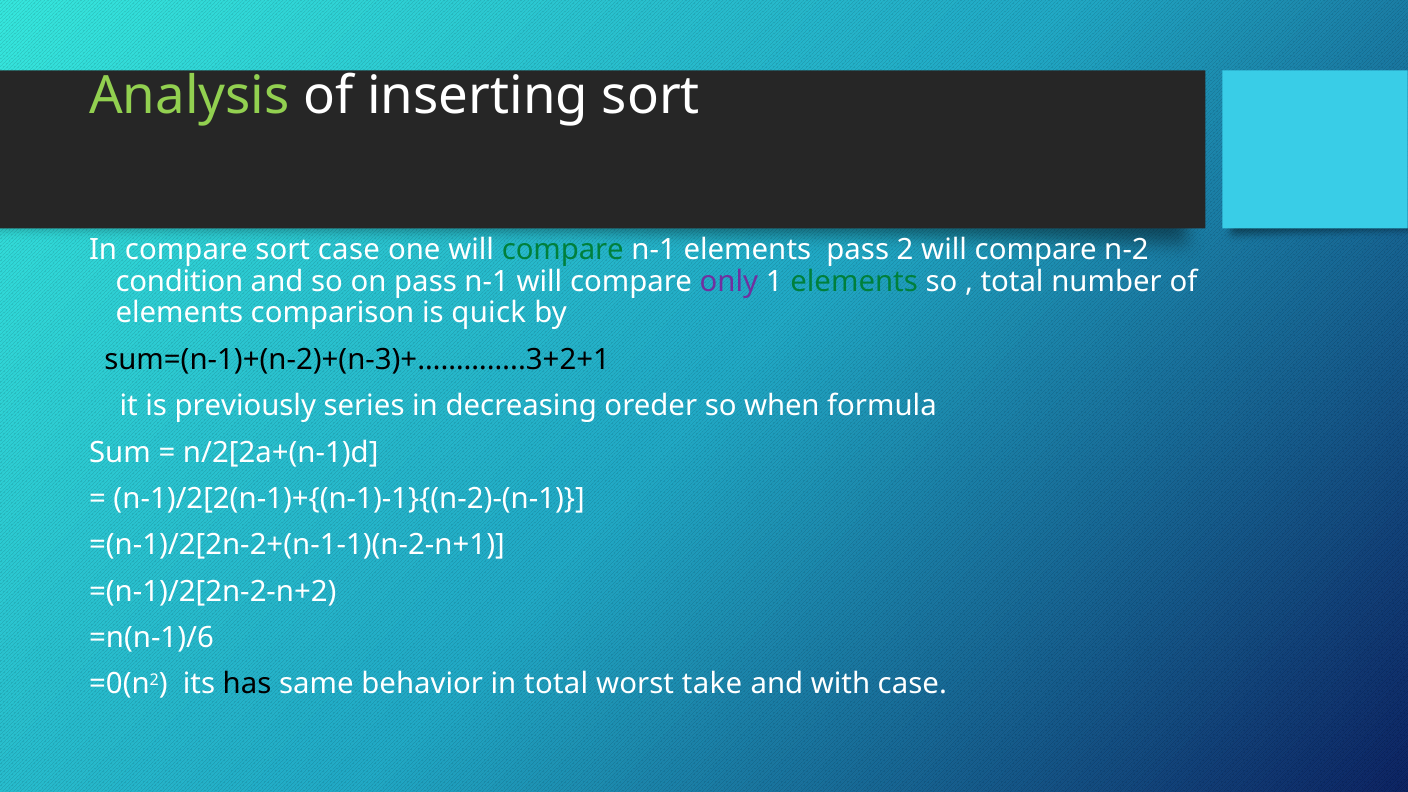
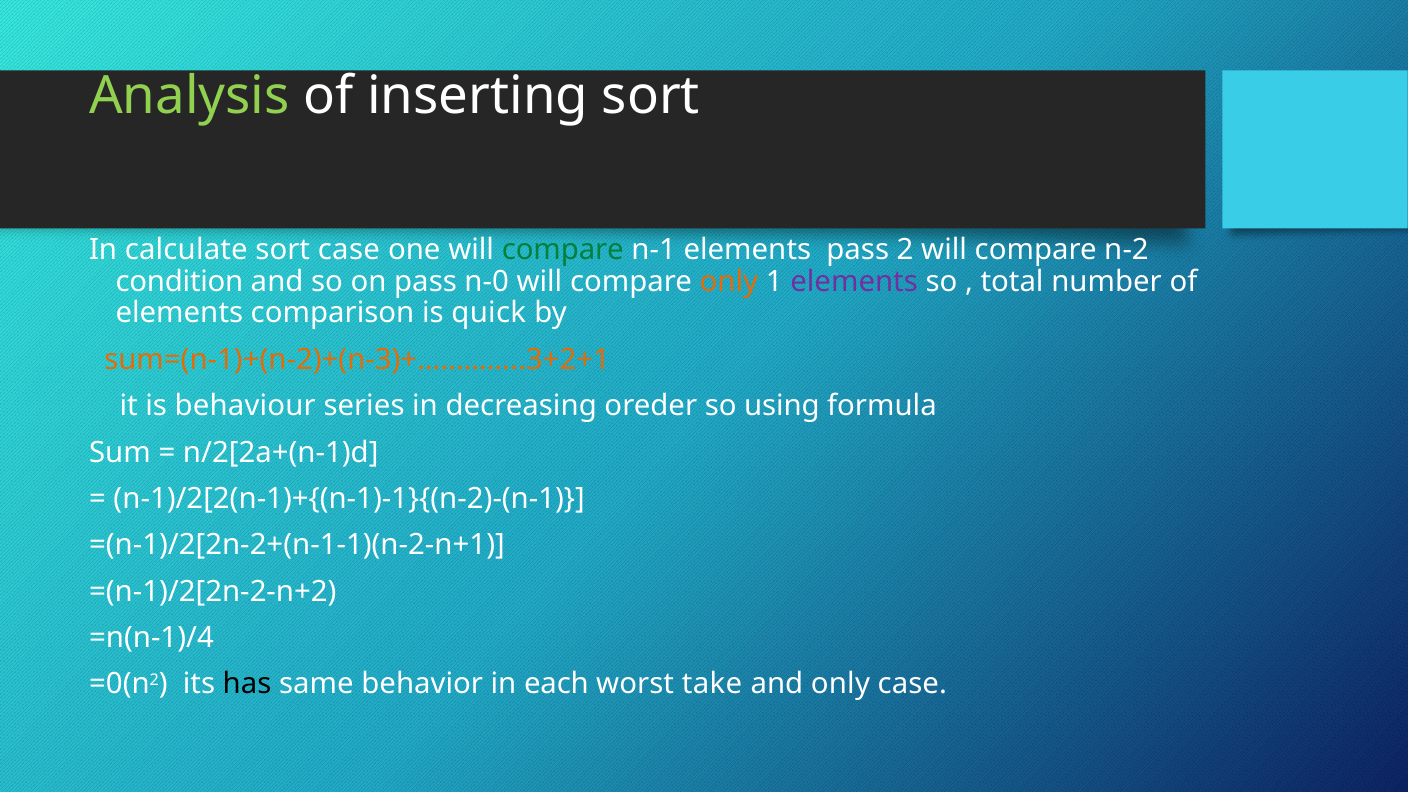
In compare: compare -> calculate
pass n-1: n-1 -> n-0
only at (729, 282) colour: purple -> orange
elements at (854, 282) colour: green -> purple
sum=(n-1)+(n-2)+(n-3)+…………..3+2+1 colour: black -> orange
previously: previously -> behaviour
when: when -> using
=n(n-1)/6: =n(n-1)/6 -> =n(n-1)/4
in total: total -> each
and with: with -> only
